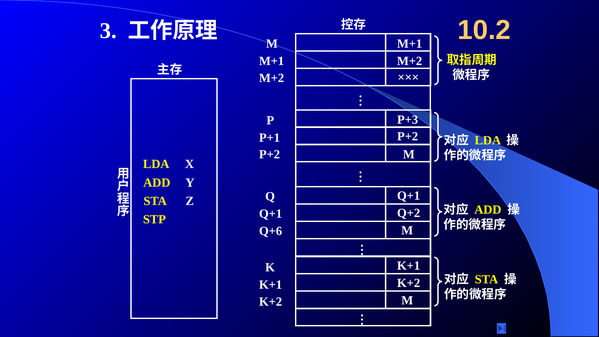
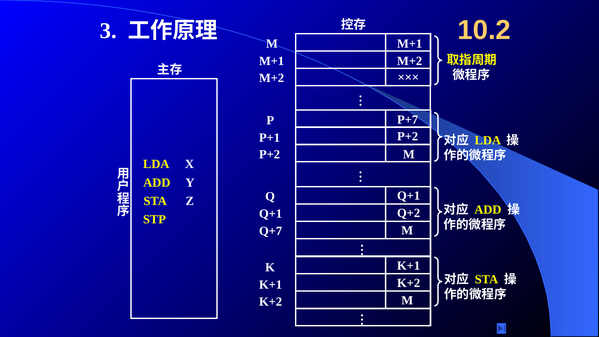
P+3: P+3 -> P+7
Q+6: Q+6 -> Q+7
